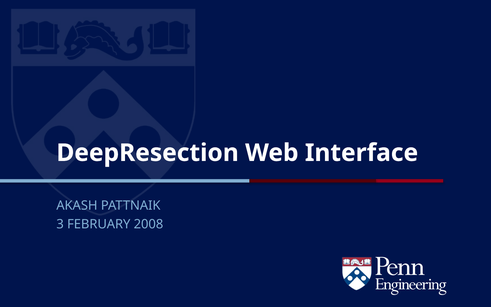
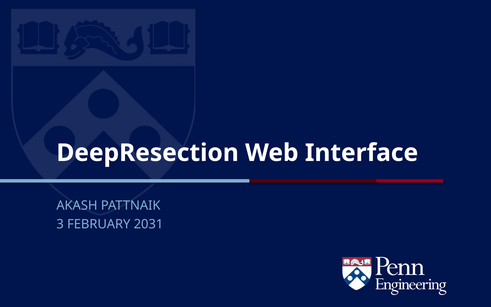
2008: 2008 -> 2031
